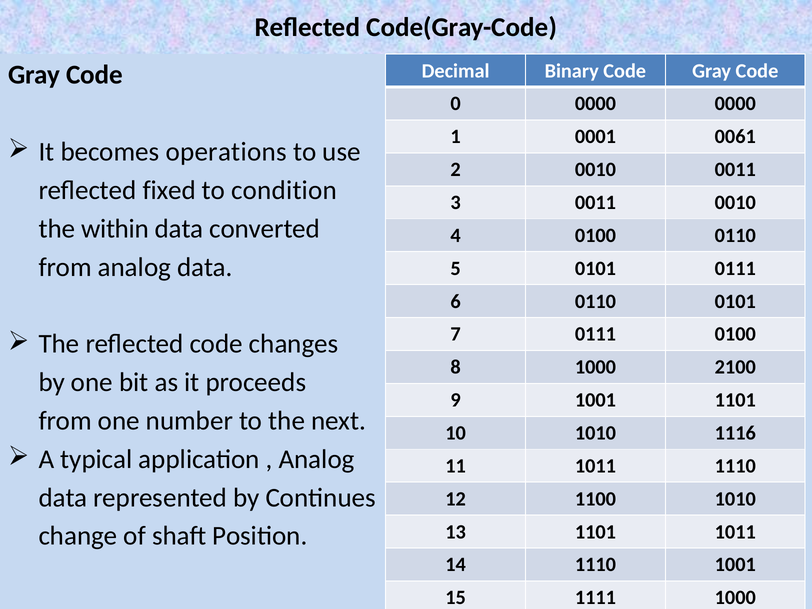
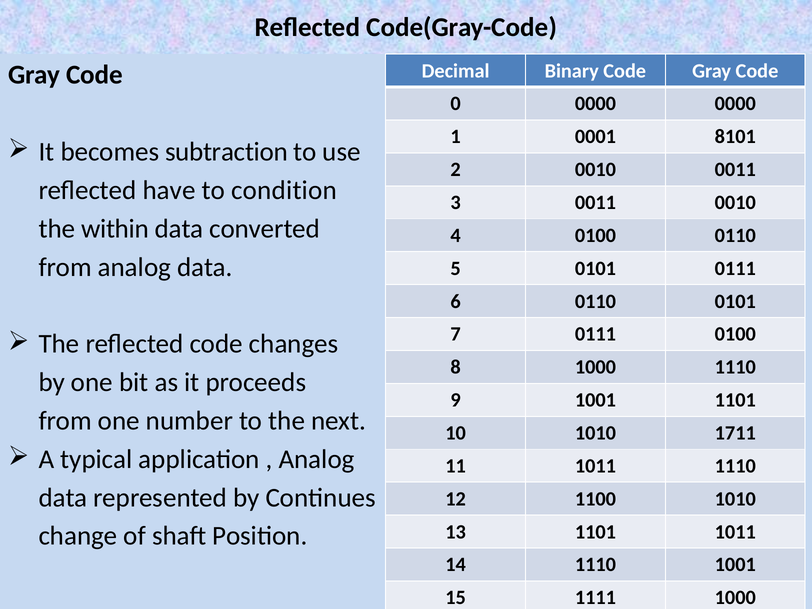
0061: 0061 -> 8101
operations: operations -> subtraction
fixed: fixed -> have
1000 2100: 2100 -> 1110
1116: 1116 -> 1711
